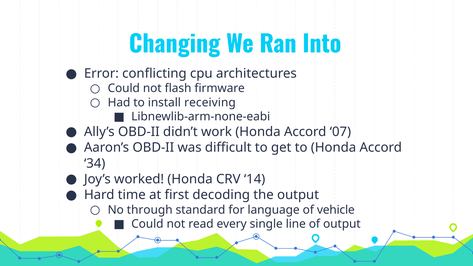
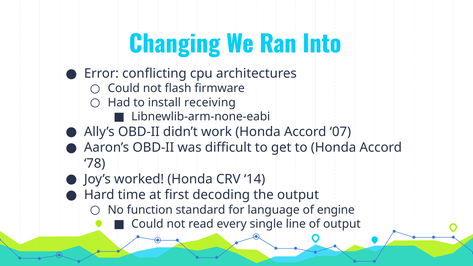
34: 34 -> 78
through: through -> function
vehicle: vehicle -> engine
